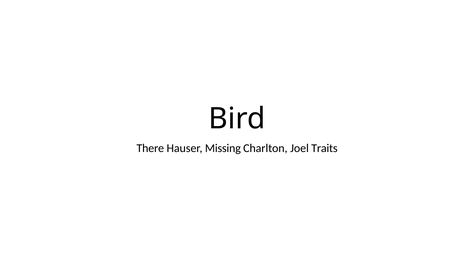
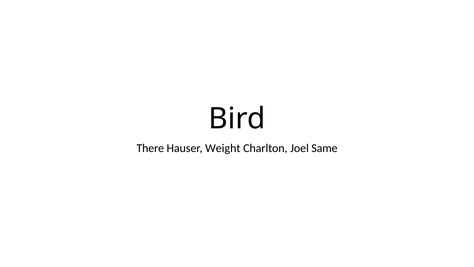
Missing: Missing -> Weight
Traits: Traits -> Same
